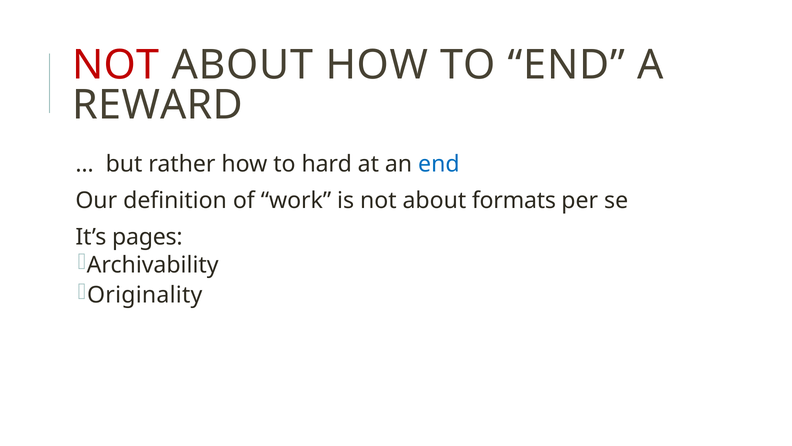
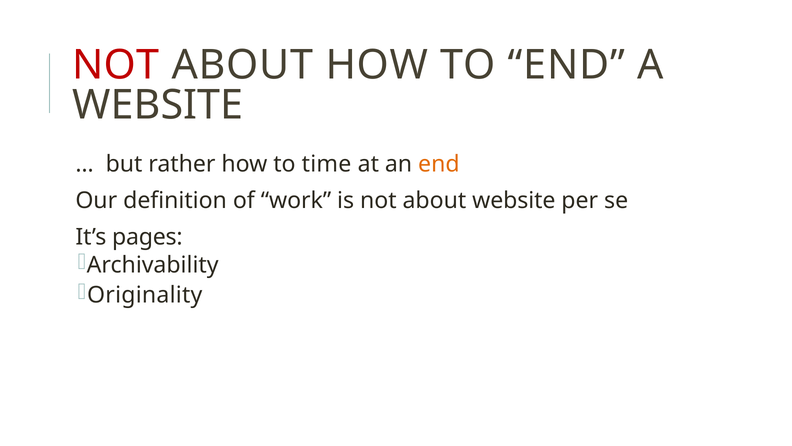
REWARD at (158, 105): REWARD -> WEBSITE
hard: hard -> time
end at (439, 164) colour: blue -> orange
about formats: formats -> website
